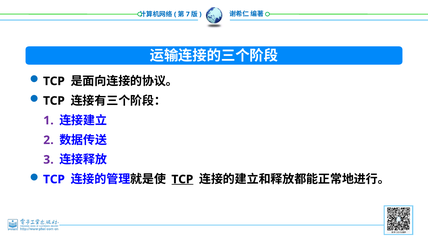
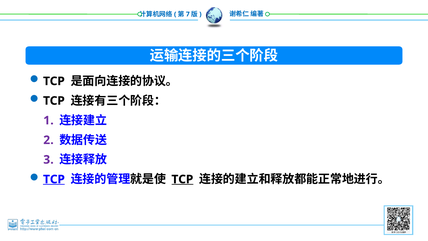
TCP at (54, 179) underline: none -> present
